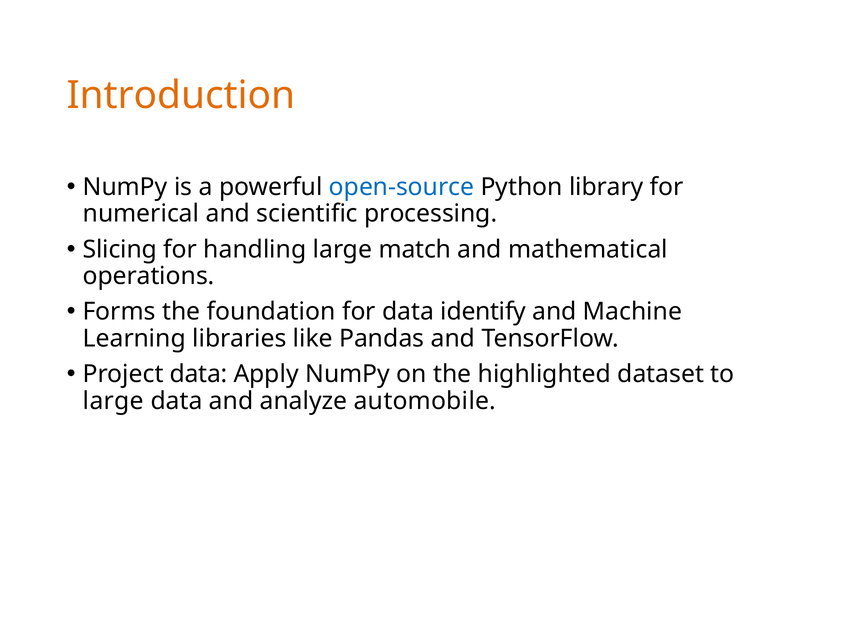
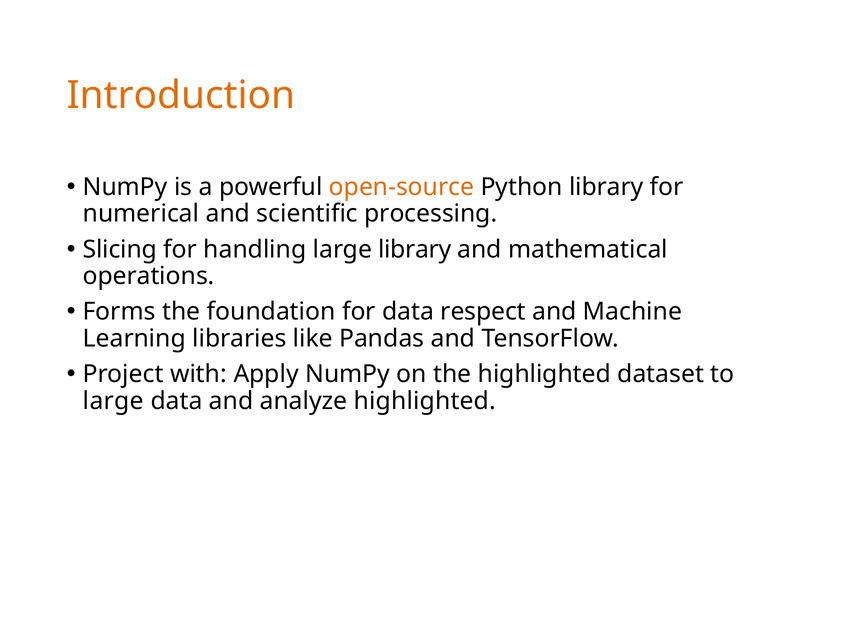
open-source colour: blue -> orange
large match: match -> library
identify: identify -> respect
Project data: data -> with
analyze automobile: automobile -> highlighted
